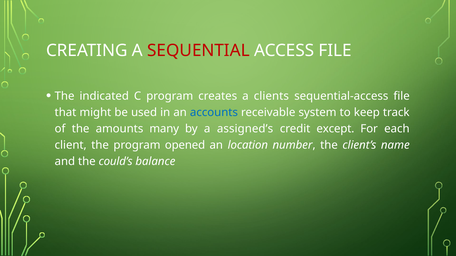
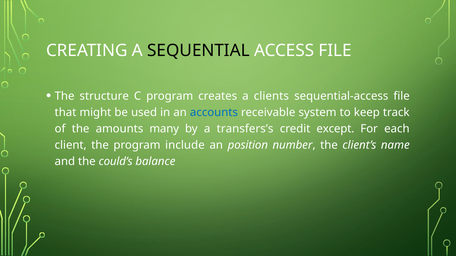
SEQUENTIAL colour: red -> black
indicated: indicated -> structure
assigned’s: assigned’s -> transfers’s
opened: opened -> include
location: location -> position
